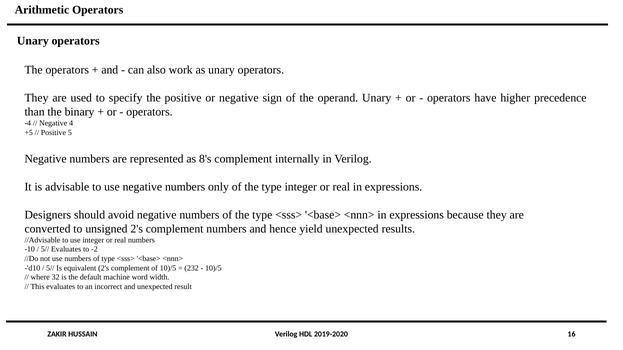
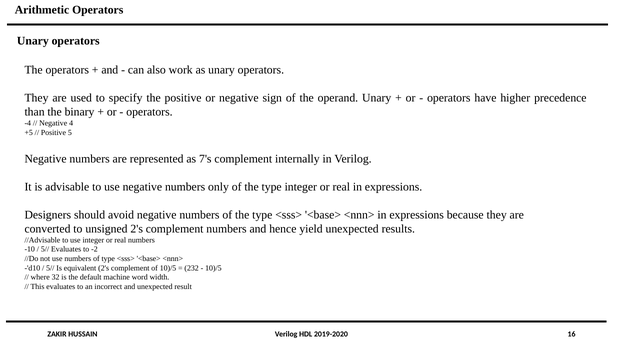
8's: 8's -> 7's
